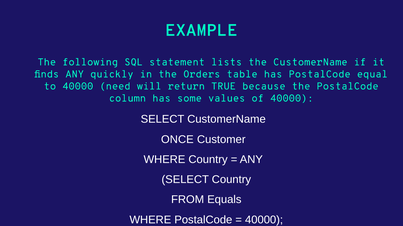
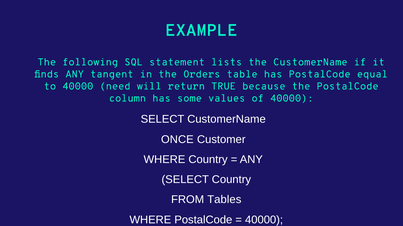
quickly: quickly -> tangent
Equals: Equals -> Tables
